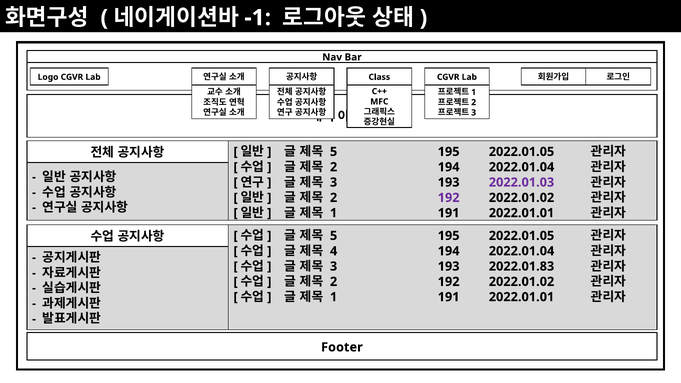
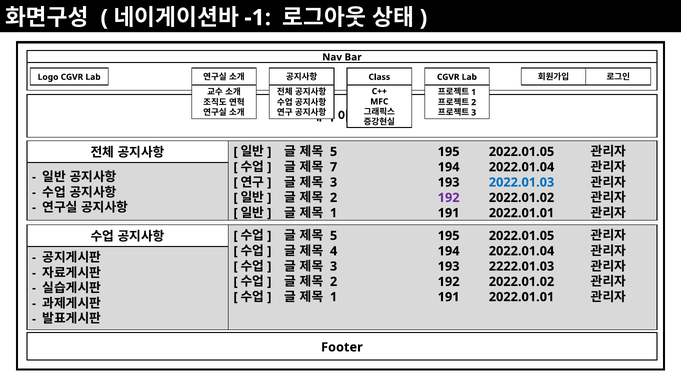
2 at (334, 167): 2 -> 7
2022.01.03 colour: purple -> blue
2022.01.83: 2022.01.83 -> 2222.01.03
